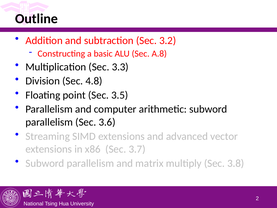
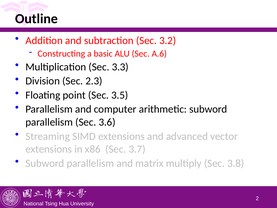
A.8: A.8 -> A.6
4.8: 4.8 -> 2.3
